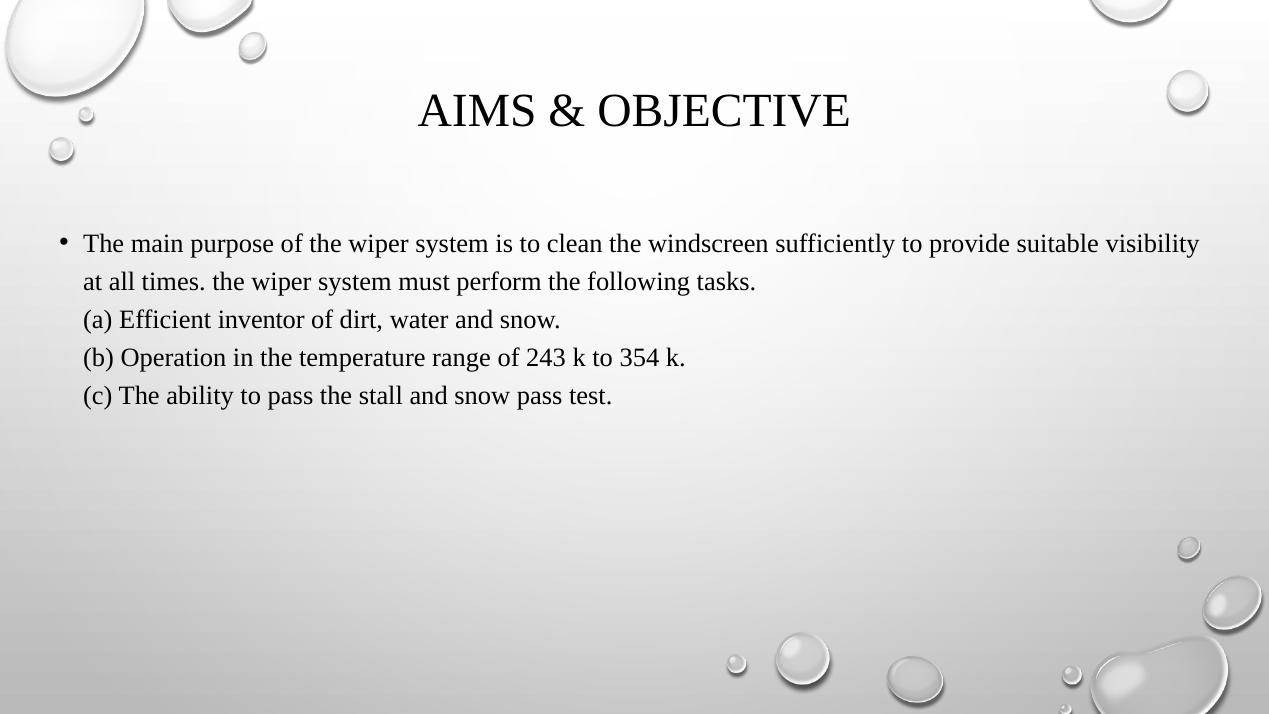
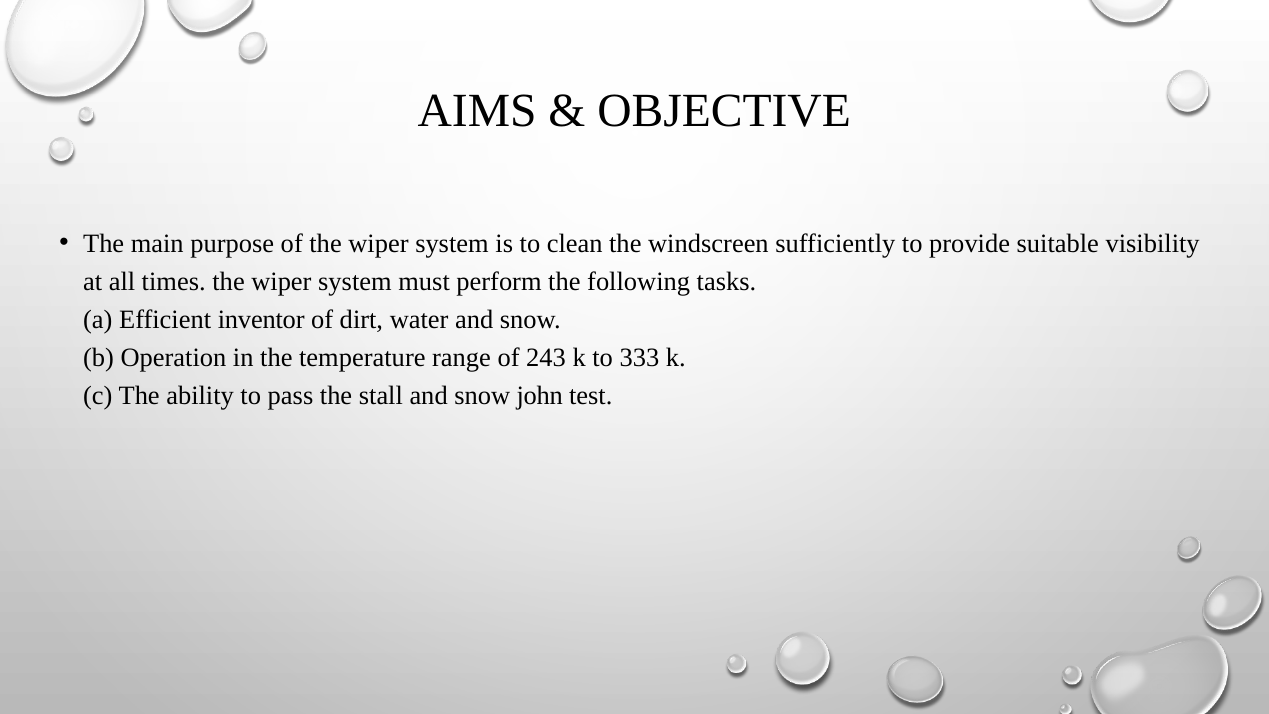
354: 354 -> 333
snow pass: pass -> john
